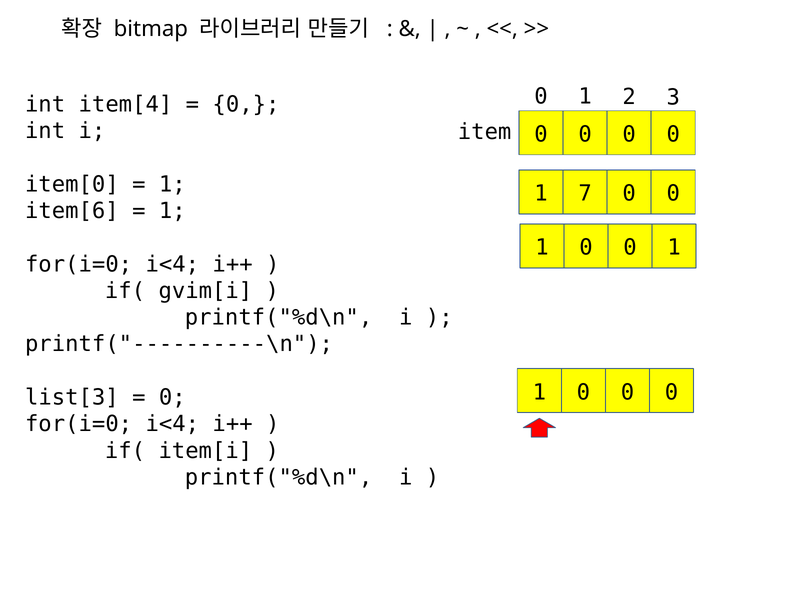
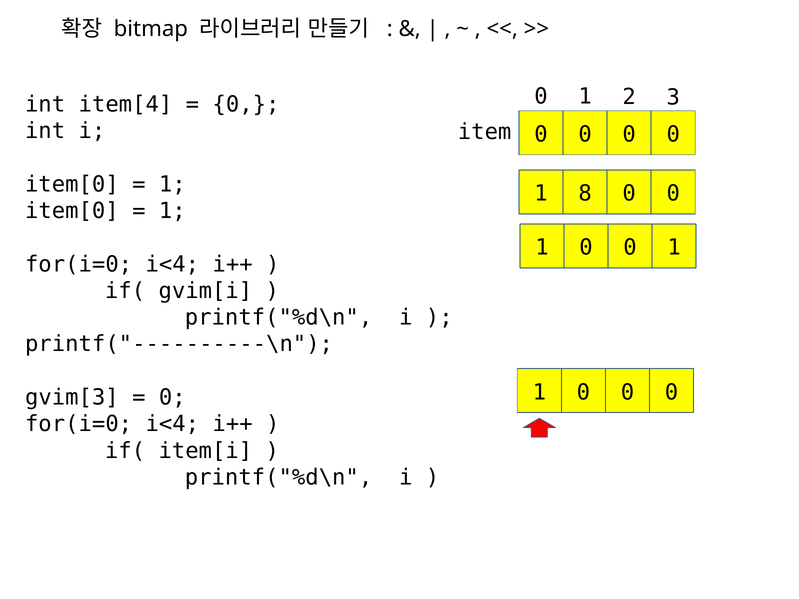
7: 7 -> 8
item[6 at (72, 211): item[6 -> item[0
list[3: list[3 -> gvim[3
